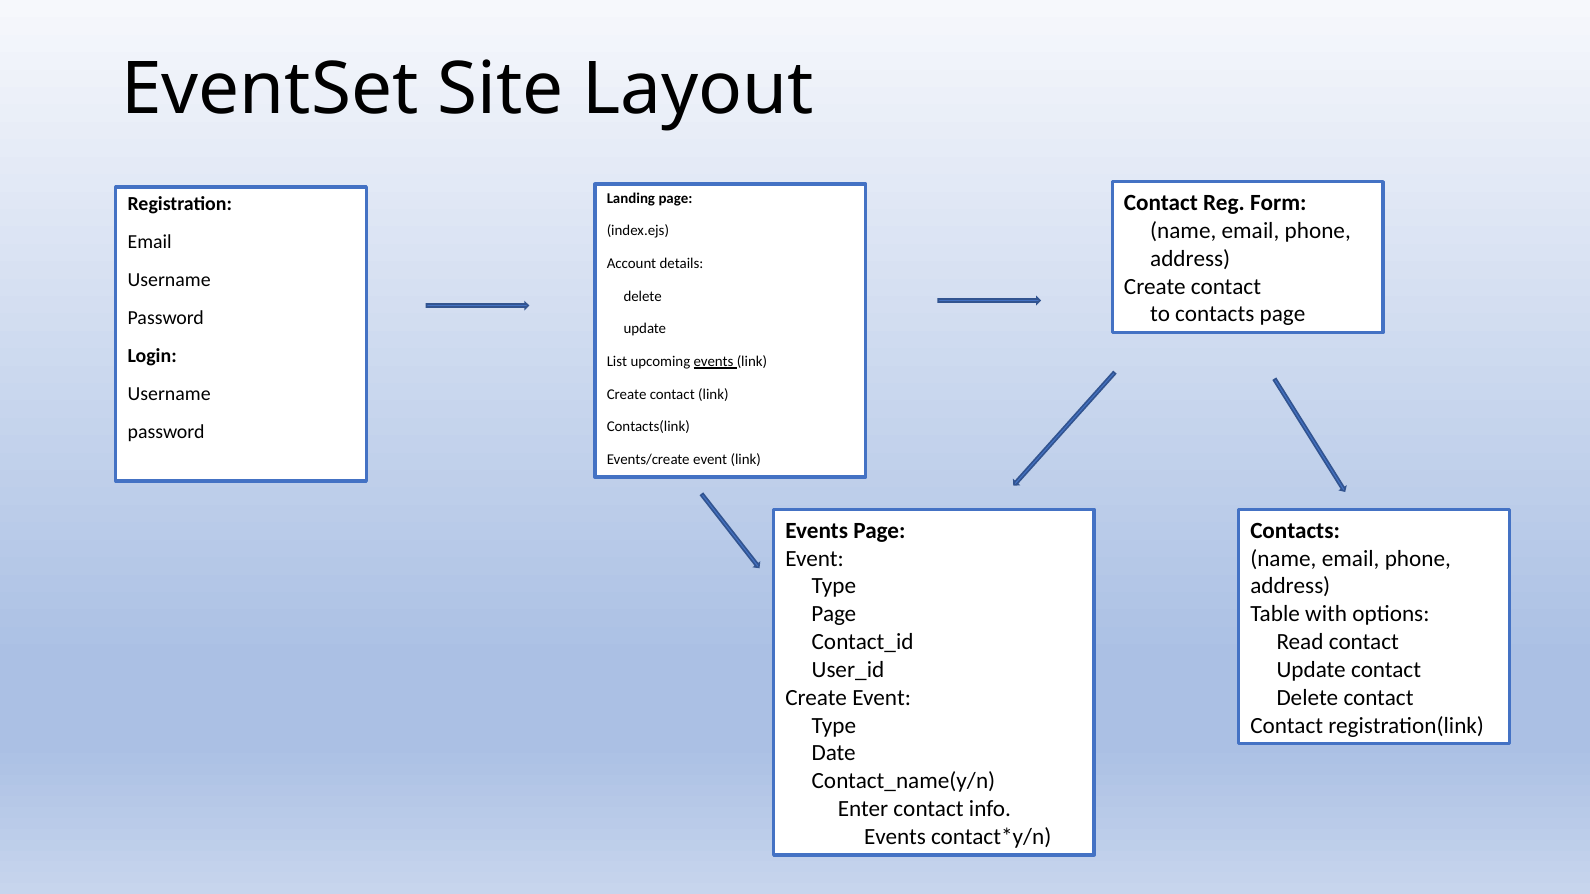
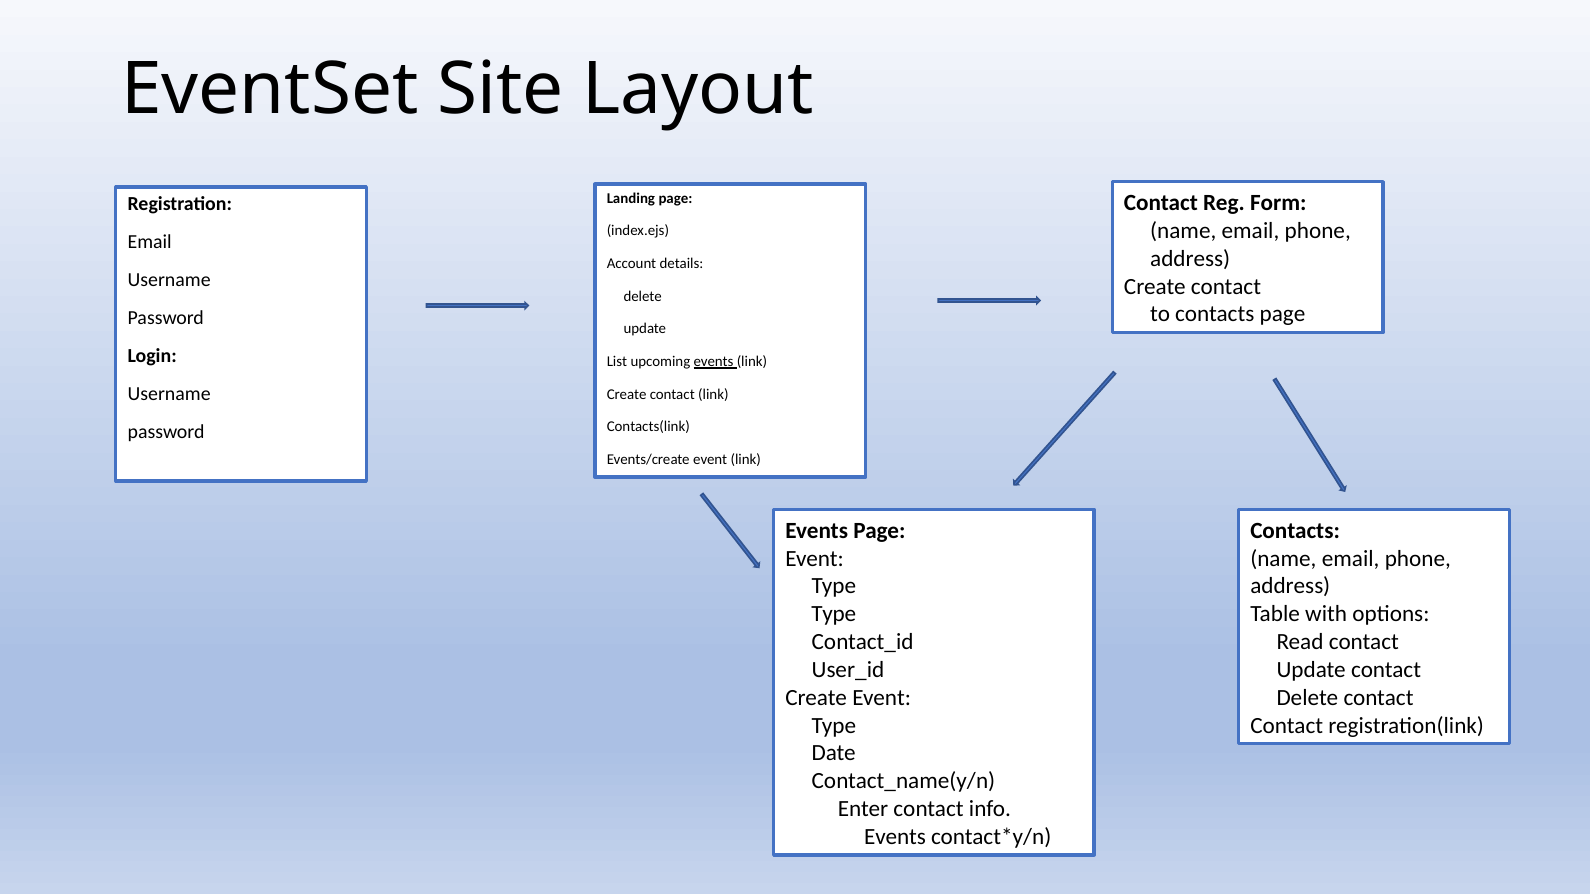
Page at (834, 614): Page -> Type
